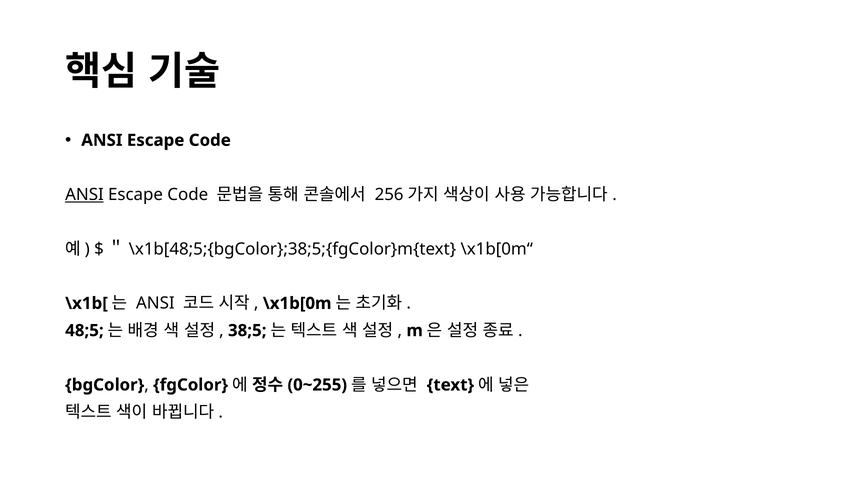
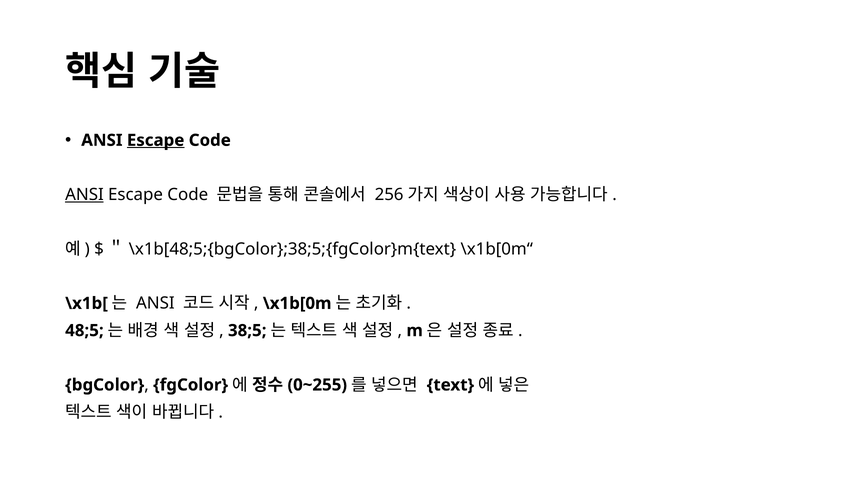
Escape at (156, 140) underline: none -> present
